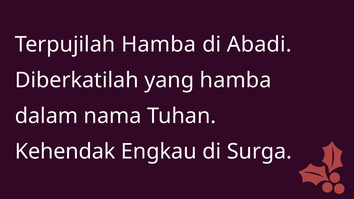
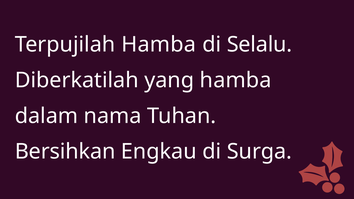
Abadi: Abadi -> Selalu
Kehendak: Kehendak -> Bersihkan
